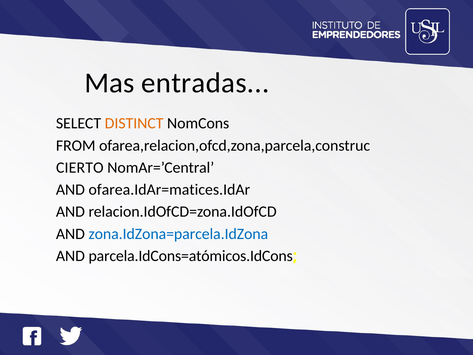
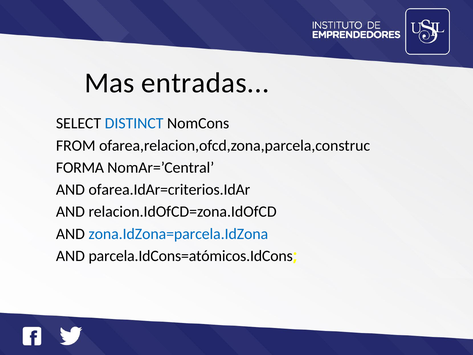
DISTINCT colour: orange -> blue
CIERTO: CIERTO -> FORMA
ofarea.IdAr=matices.IdAr: ofarea.IdAr=matices.IdAr -> ofarea.IdAr=criterios.IdAr
